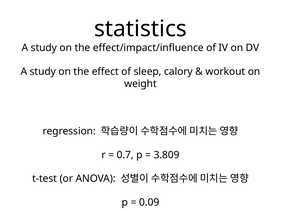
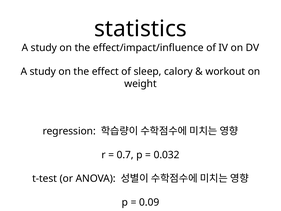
3.809: 3.809 -> 0.032
